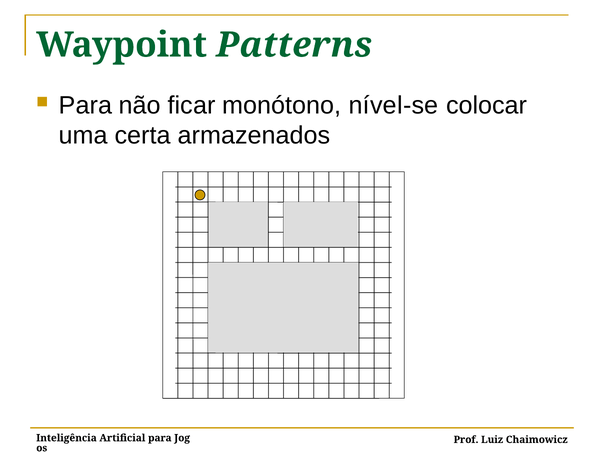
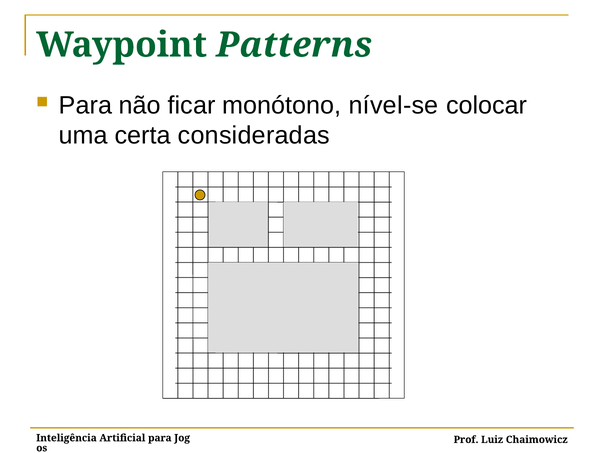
armazenados: armazenados -> consideradas
